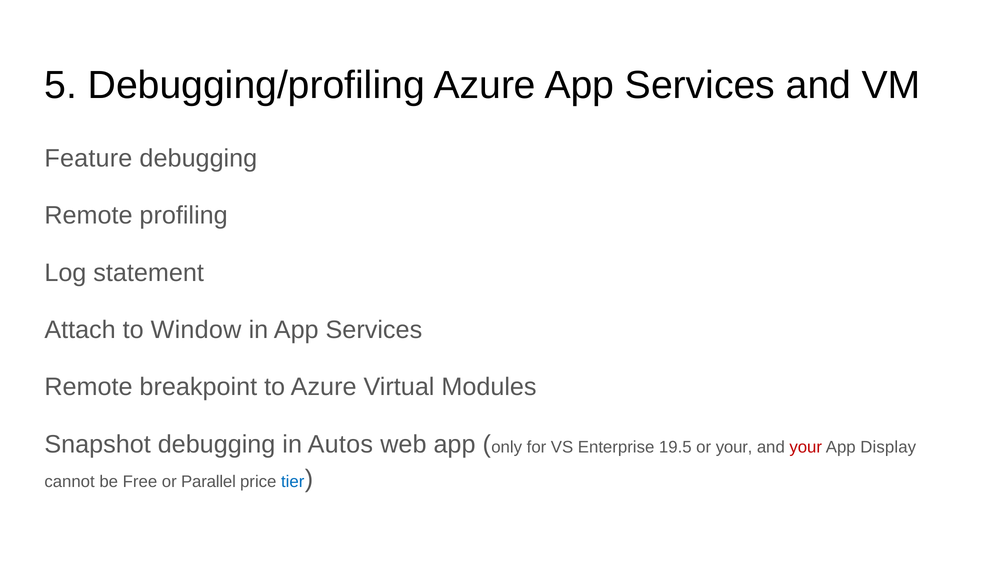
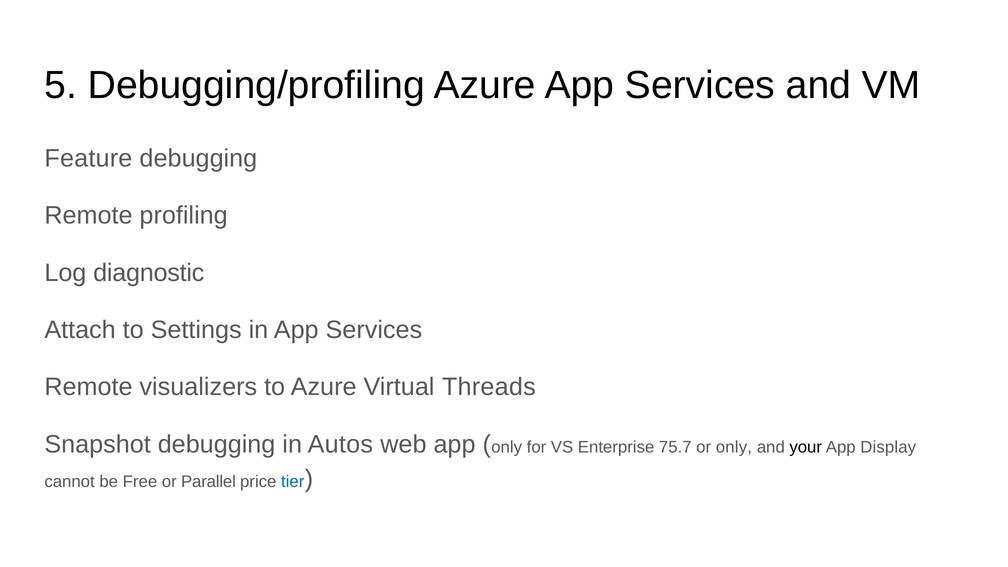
statement: statement -> diagnostic
Window: Window -> Settings
breakpoint: breakpoint -> visualizers
Modules: Modules -> Threads
19.5: 19.5 -> 75.7
or your: your -> only
your at (806, 447) colour: red -> black
